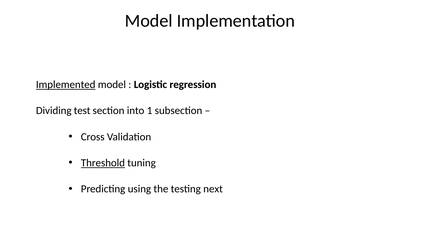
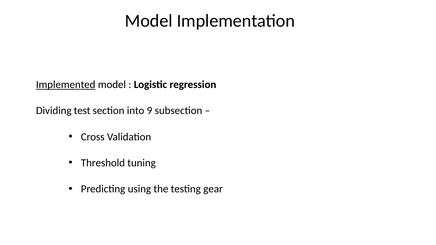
1: 1 -> 9
Threshold underline: present -> none
next: next -> gear
